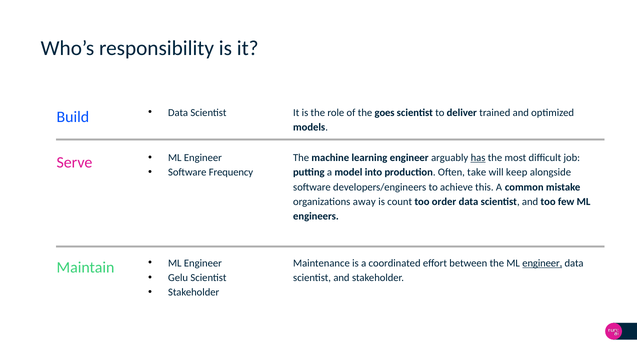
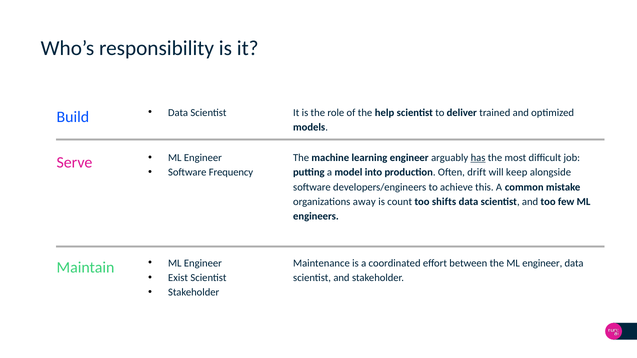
goes: goes -> help
take: take -> drift
order: order -> shifts
engineer at (542, 263) underline: present -> none
Gelu: Gelu -> Exist
